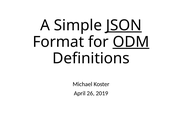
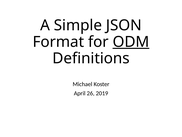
JSON underline: present -> none
